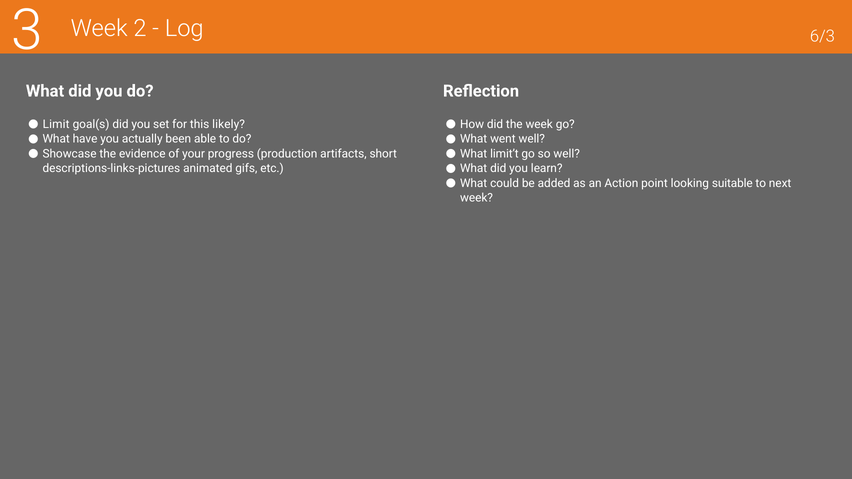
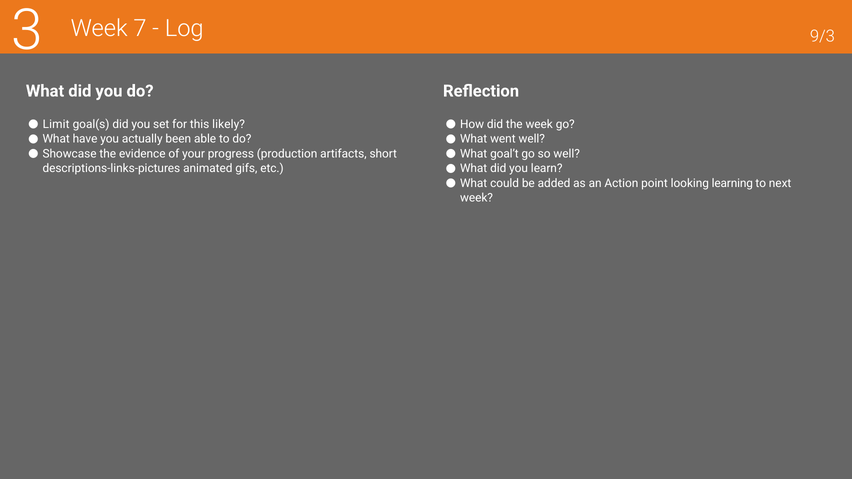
2: 2 -> 7
6/3: 6/3 -> 9/3
limit’t: limit’t -> goal’t
suitable: suitable -> learning
